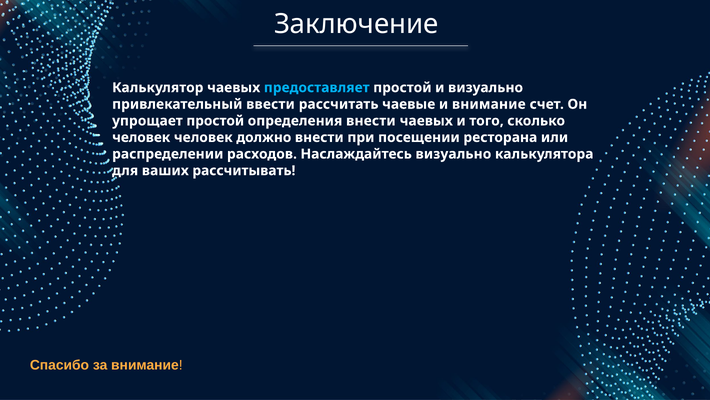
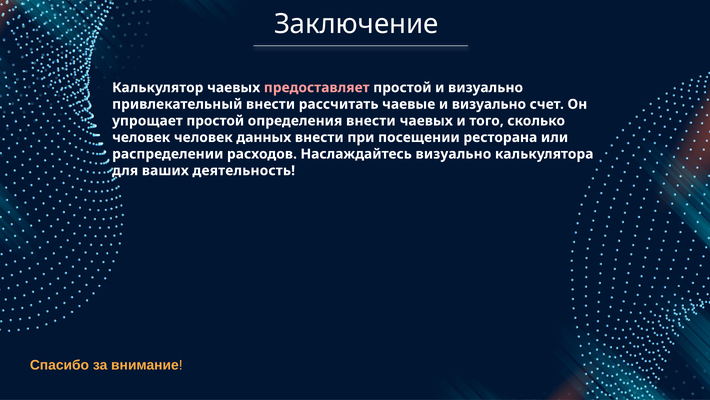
предоставляет colour: light blue -> pink
привлекательный ввести: ввести -> внести
чаевые и внимание: внимание -> визуально
должно: должно -> данных
рассчитывать: рассчитывать -> деятельность
